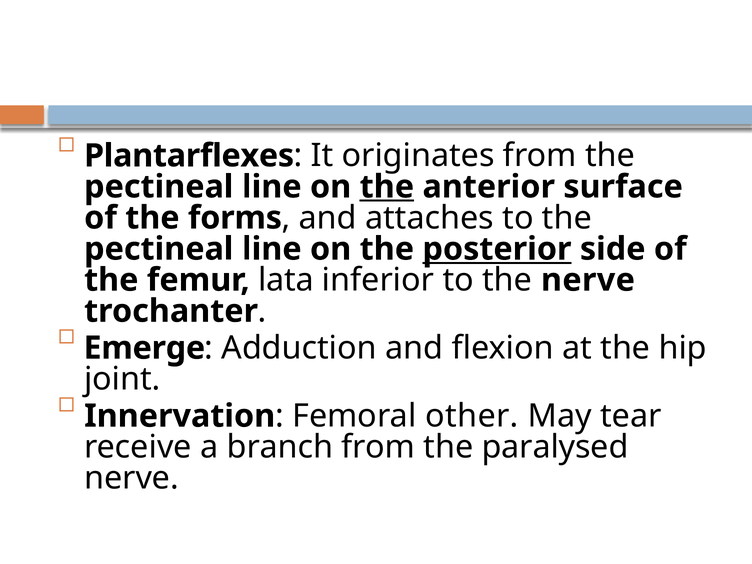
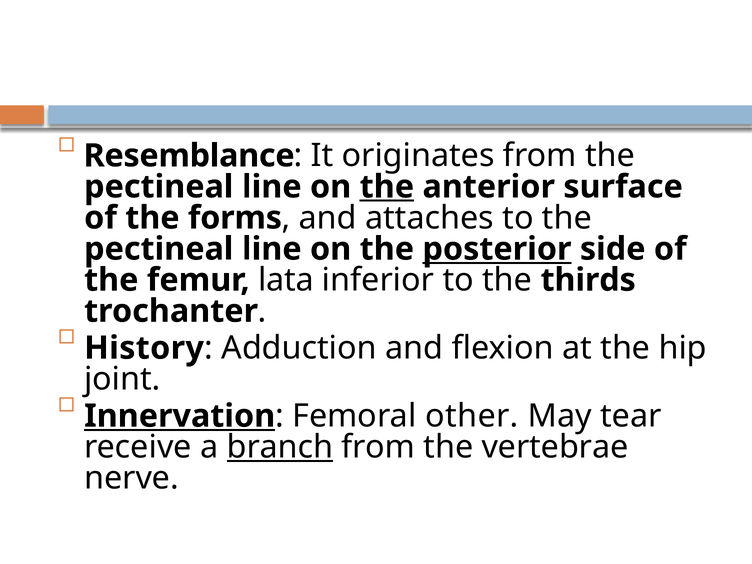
Plantarflexes: Plantarflexes -> Resemblance
the nerve: nerve -> thirds
Emerge: Emerge -> History
Innervation underline: none -> present
branch underline: none -> present
paralysed: paralysed -> vertebrae
